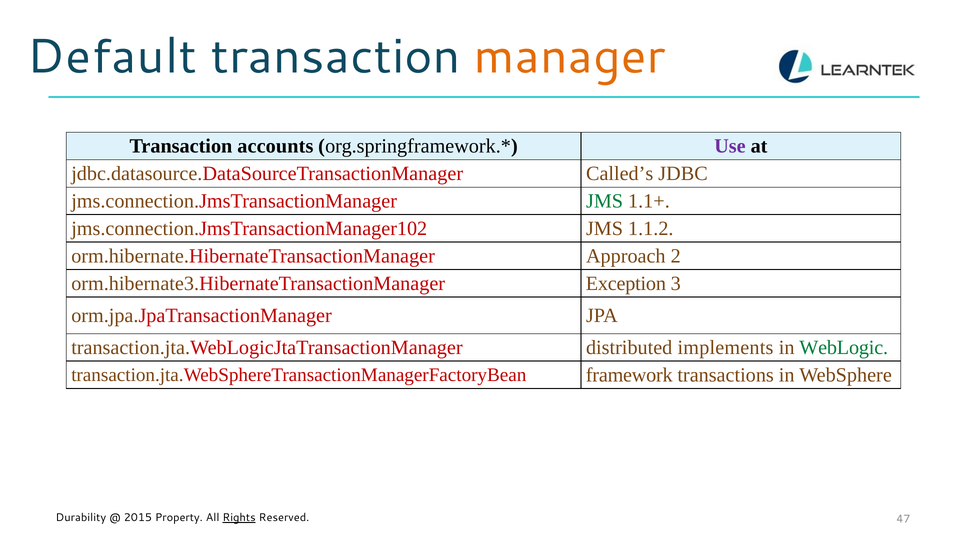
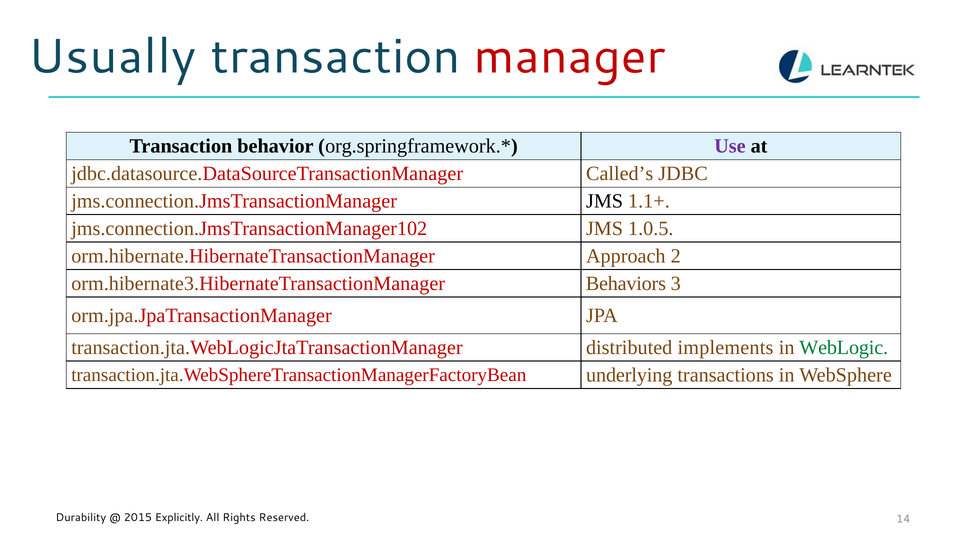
Default: Default -> Usually
manager colour: orange -> red
accounts: accounts -> behavior
JMS at (605, 201) colour: green -> black
1.1.2: 1.1.2 -> 1.0.5
Exception: Exception -> Behaviors
framework: framework -> underlying
Property: Property -> Explicitly
Rights underline: present -> none
47: 47 -> 14
